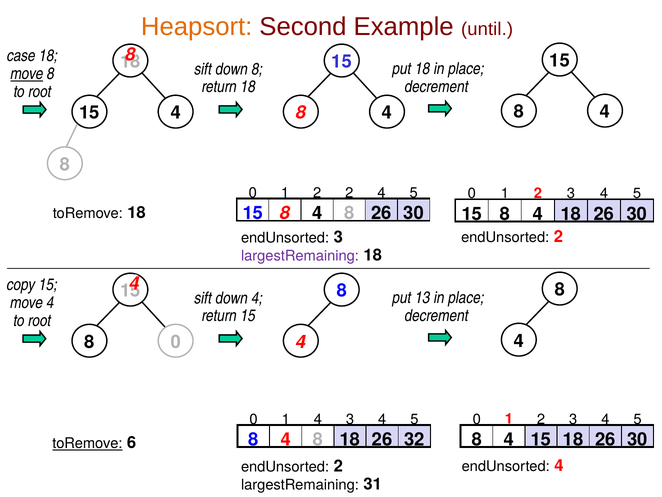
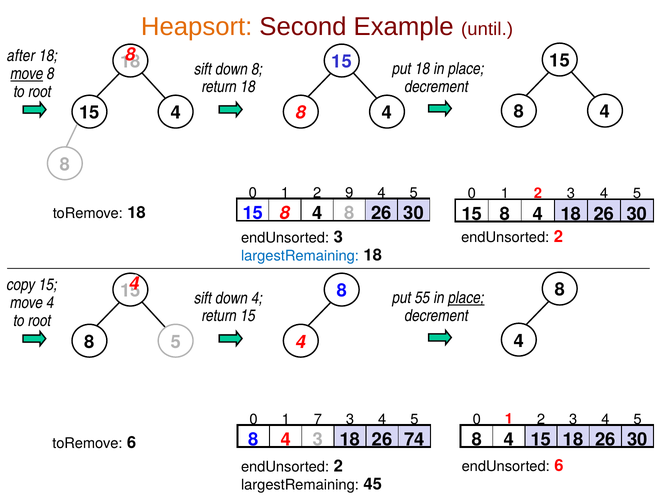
case: case -> after
2 2: 2 -> 9
largestRemaining at (300, 255) colour: purple -> blue
13: 13 -> 55
place at (466, 297) underline: none -> present
8 0: 0 -> 5
1 4: 4 -> 7
8 at (318, 439): 8 -> 3
32: 32 -> 74
toRemove at (87, 443) underline: present -> none
endUnsorted 4: 4 -> 6
31: 31 -> 45
